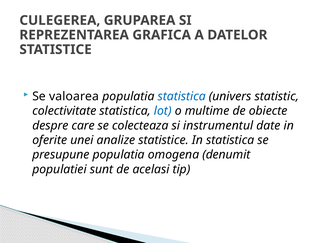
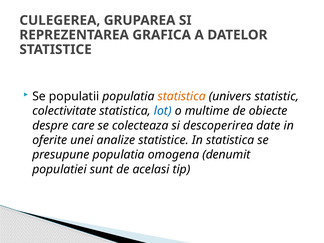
valoarea: valoarea -> populatii
statistica at (182, 96) colour: blue -> orange
instrumentul: instrumentul -> descoperirea
